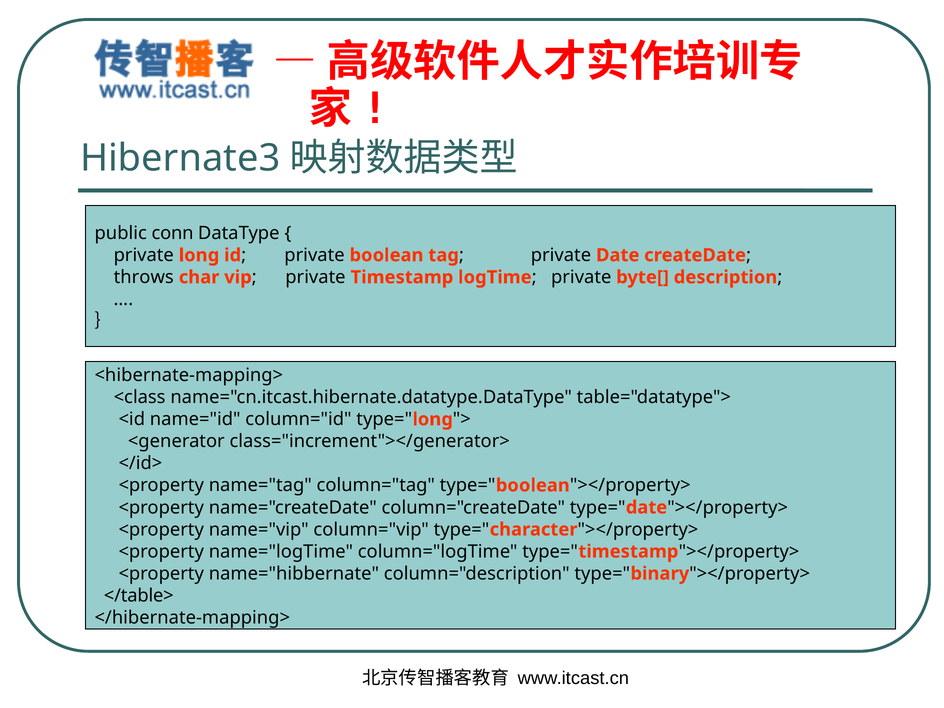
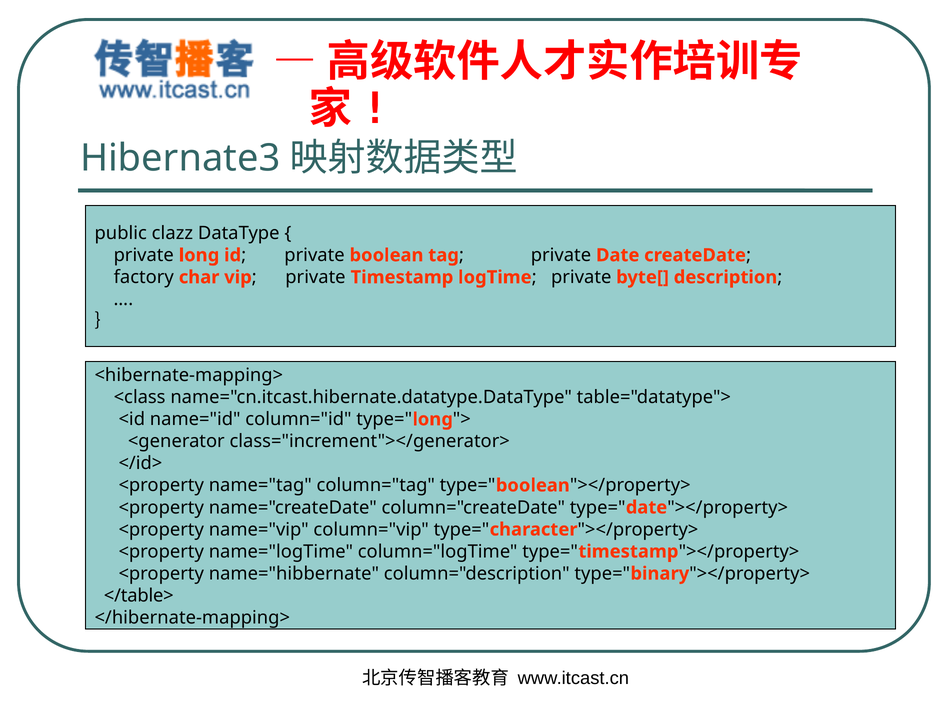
conn: conn -> clazz
throws: throws -> factory
